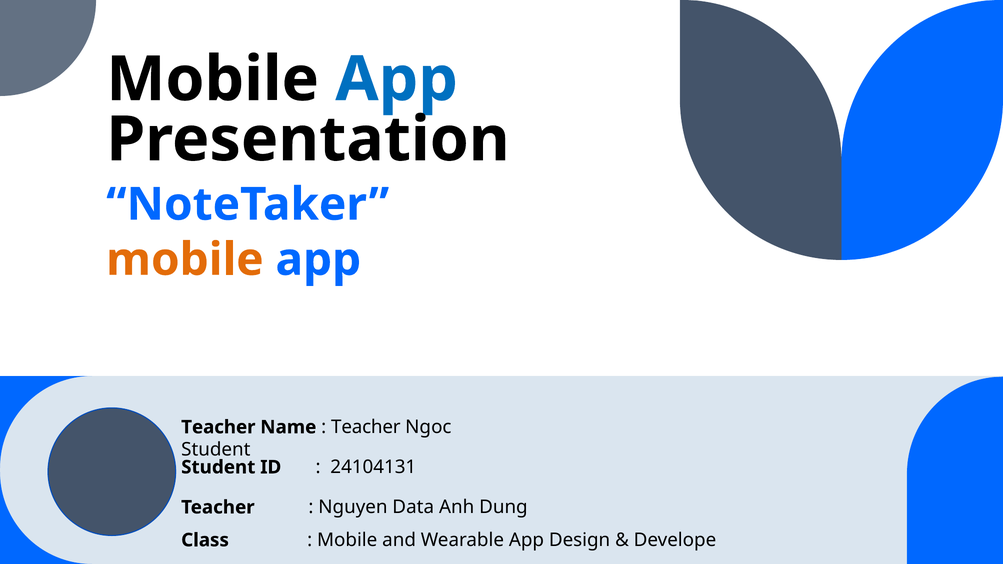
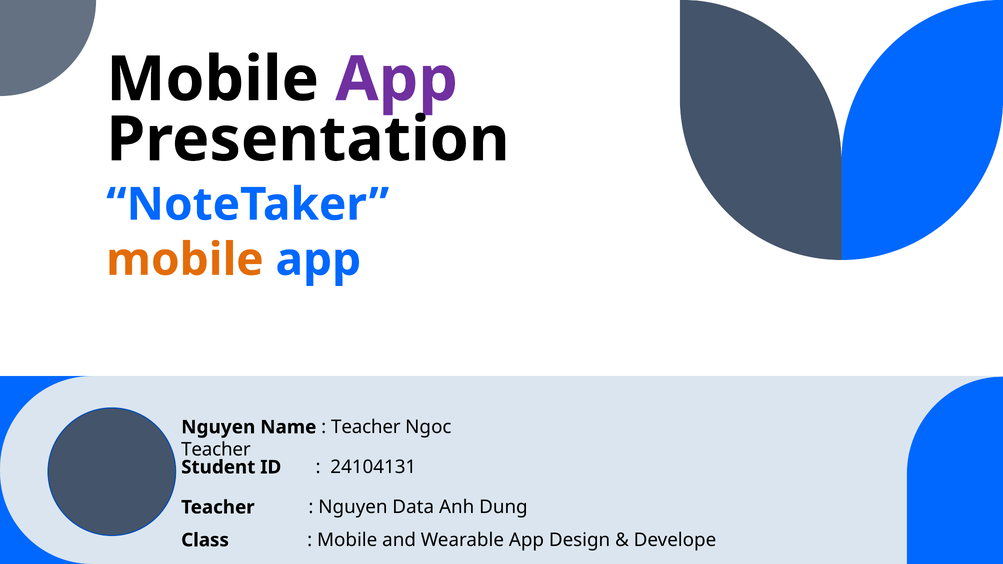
App at (397, 80) colour: blue -> purple
Teacher at (218, 427): Teacher -> Nguyen
Student at (216, 450): Student -> Teacher
